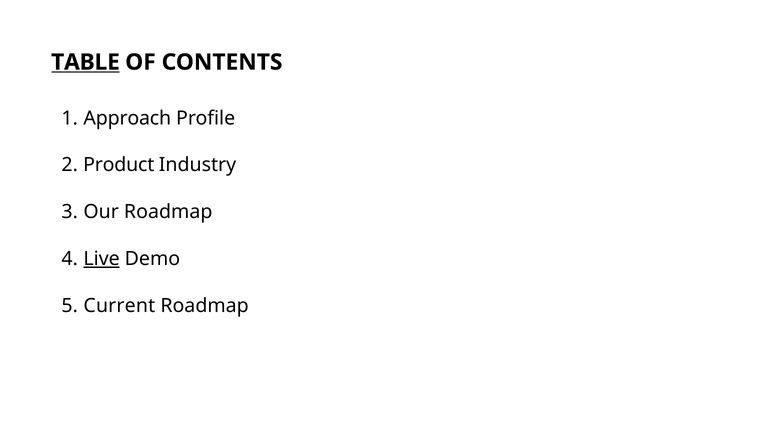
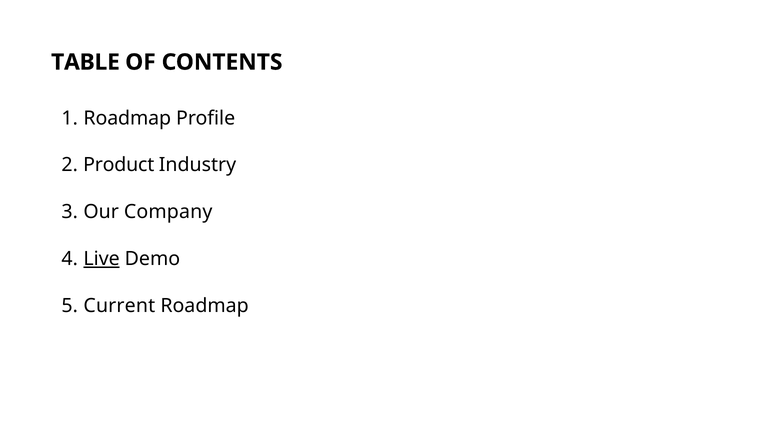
TABLE underline: present -> none
Approach at (127, 118): Approach -> Roadmap
Our Roadmap: Roadmap -> Company
